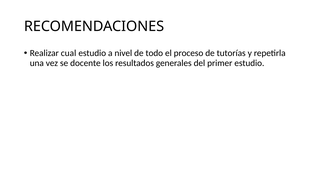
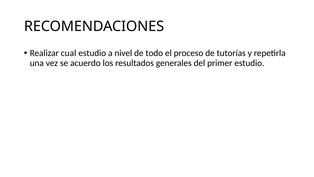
docente: docente -> acuerdo
